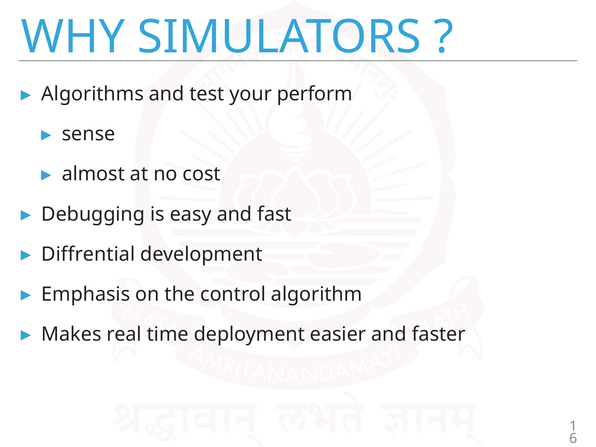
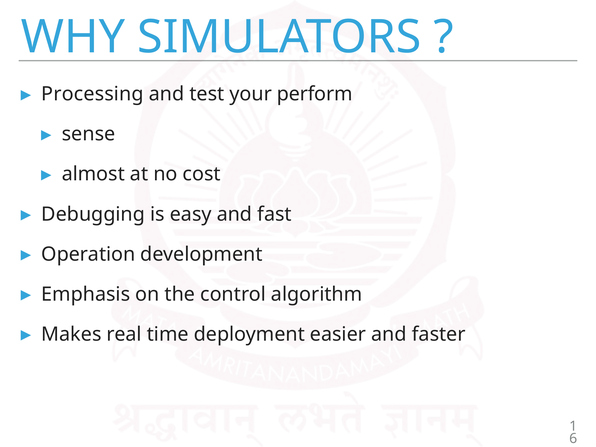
Algorithms: Algorithms -> Processing
Diffrential: Diffrential -> Operation
